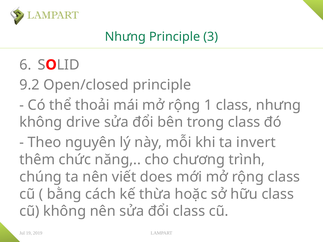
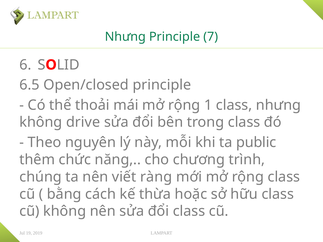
3: 3 -> 7
9.2: 9.2 -> 6.5
invert: invert -> public
does: does -> ràng
